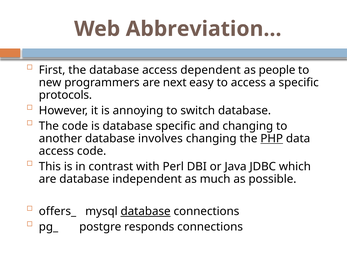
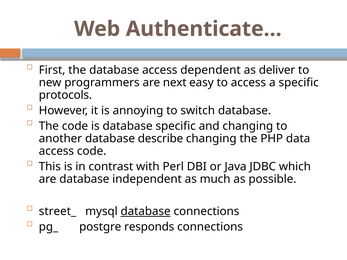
Abbreviation…: Abbreviation… -> Authenticate…
people: people -> deliver
involves: involves -> describe
PHP underline: present -> none
offers_: offers_ -> street_
